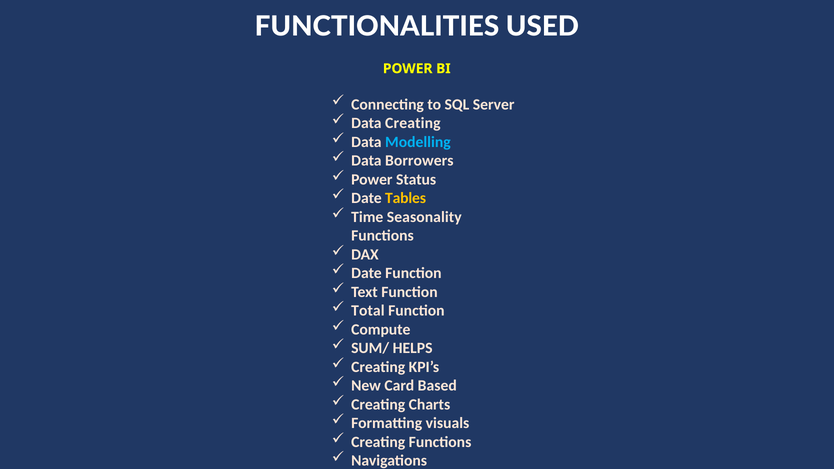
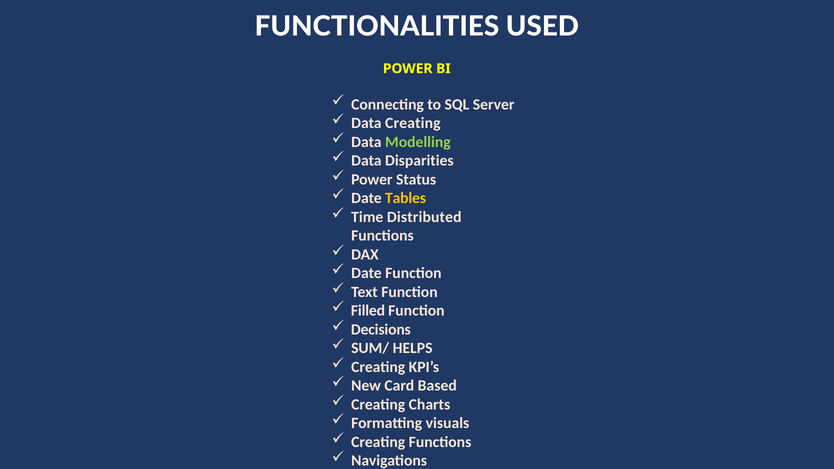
Modelling colour: light blue -> light green
Borrowers: Borrowers -> Disparities
Seasonality: Seasonality -> Distributed
Total: Total -> Filled
Compute: Compute -> Decisions
